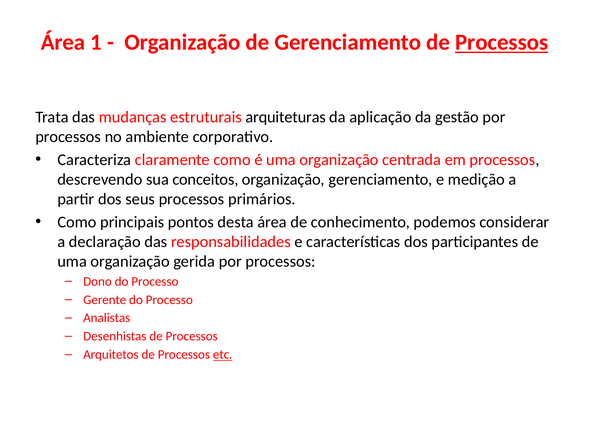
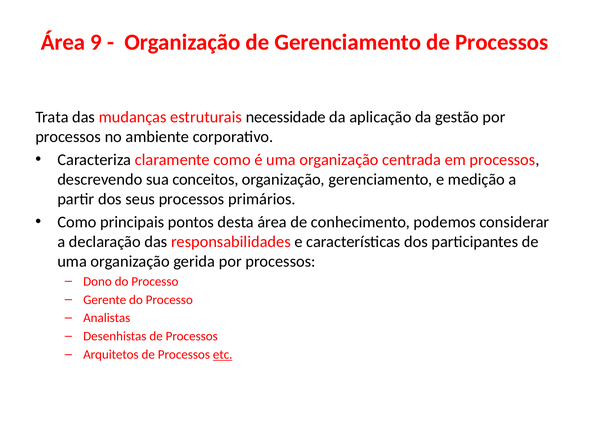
1: 1 -> 9
Processos at (502, 42) underline: present -> none
arquiteturas: arquiteturas -> necessidade
